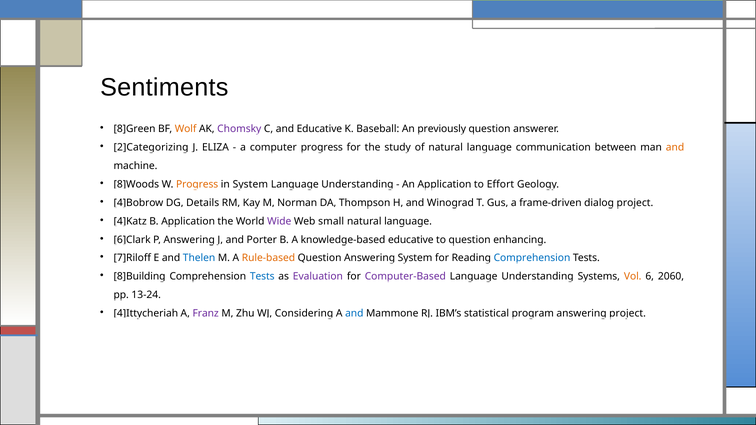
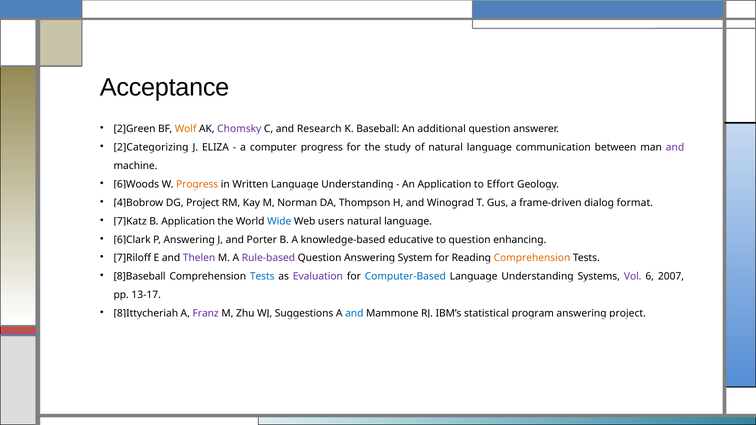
Sentiments: Sentiments -> Acceptance
8]Green: 8]Green -> 2]Green
and Educative: Educative -> Research
previously: previously -> additional
and at (675, 148) colour: orange -> purple
8]Woods: 8]Woods -> 6]Woods
in System: System -> Written
DG Details: Details -> Project
dialog project: project -> format
4]Katz: 4]Katz -> 7]Katz
Wide colour: purple -> blue
small: small -> users
Thelen colour: blue -> purple
Rule-based colour: orange -> purple
Comprehension at (532, 258) colour: blue -> orange
8]Building: 8]Building -> 8]Baseball
Computer-Based colour: purple -> blue
Vol colour: orange -> purple
2060: 2060 -> 2007
13-24: 13-24 -> 13-17
4]Ittycheriah: 4]Ittycheriah -> 8]Ittycheriah
Considering: Considering -> Suggestions
